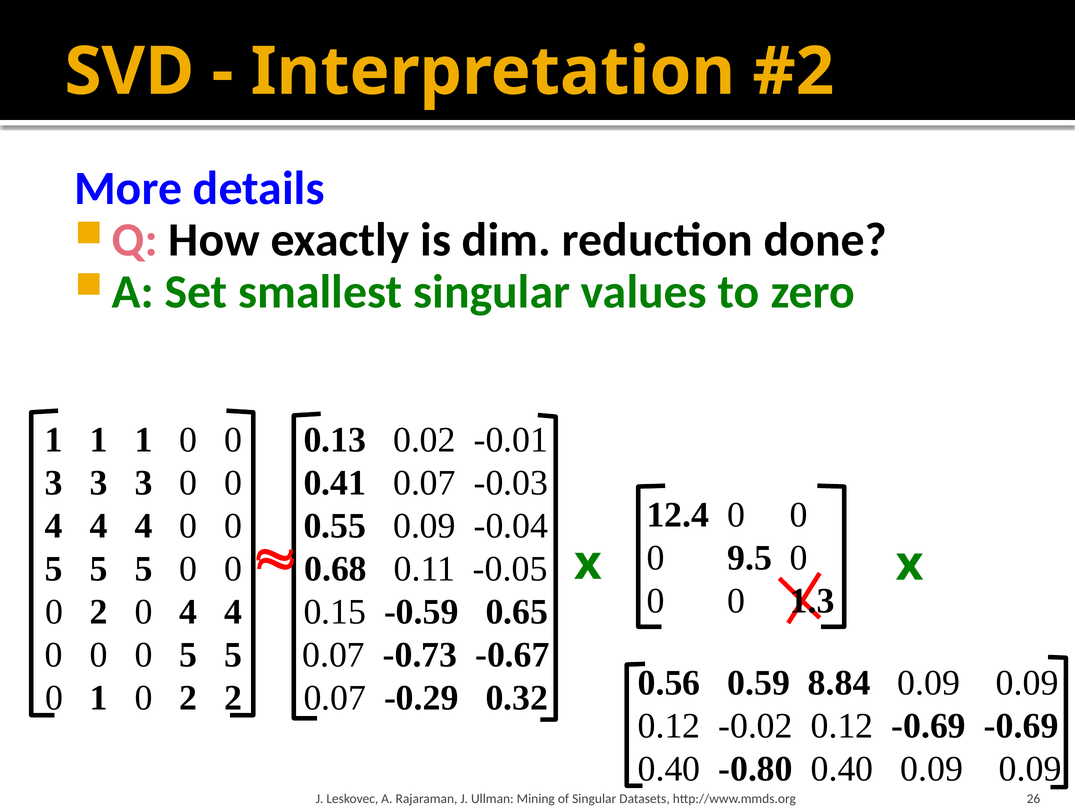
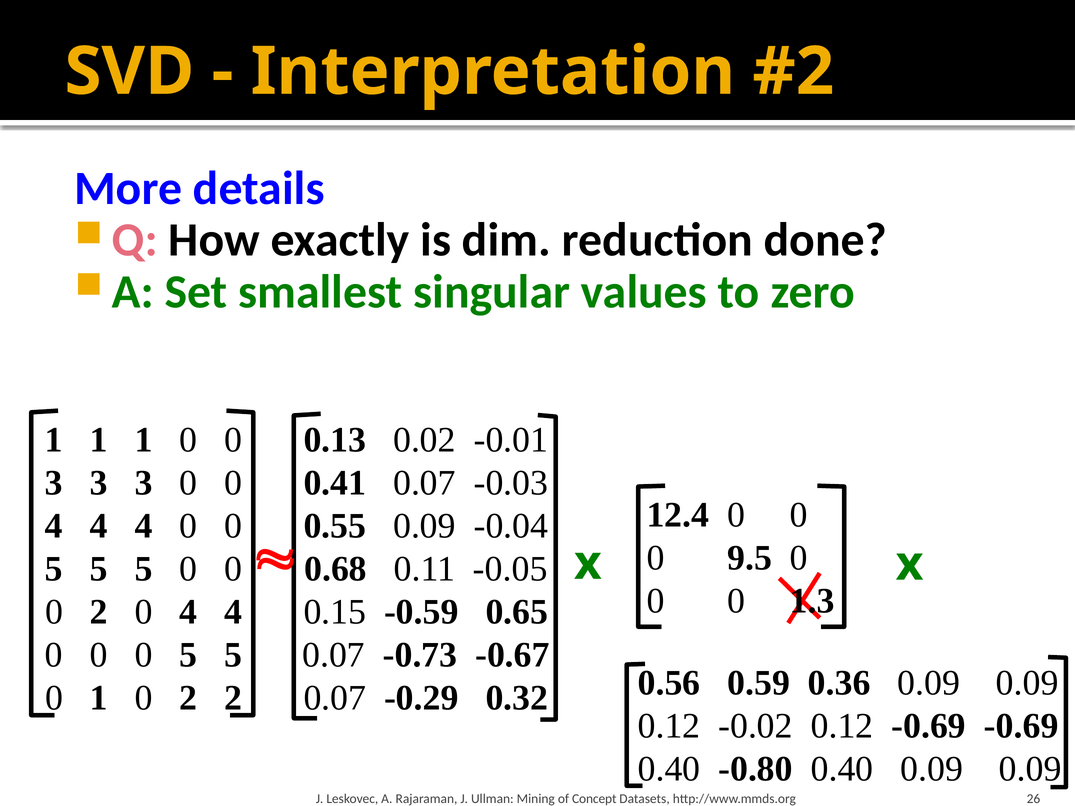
8.84: 8.84 -> 0.36
of Singular: Singular -> Concept
